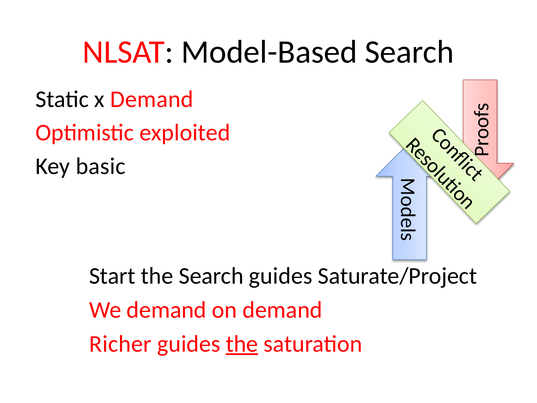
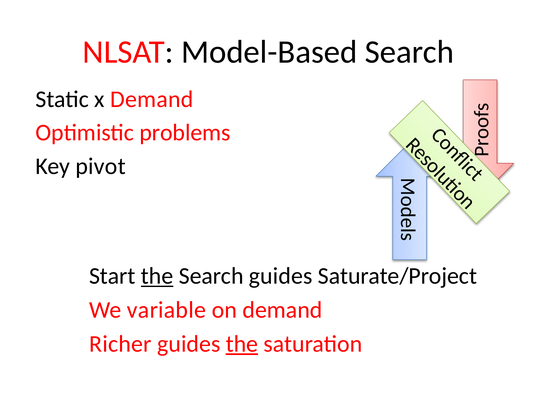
exploited: exploited -> problems
basic: basic -> pivot
the at (157, 276) underline: none -> present
We demand: demand -> variable
